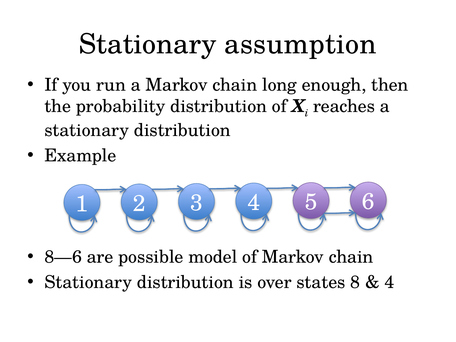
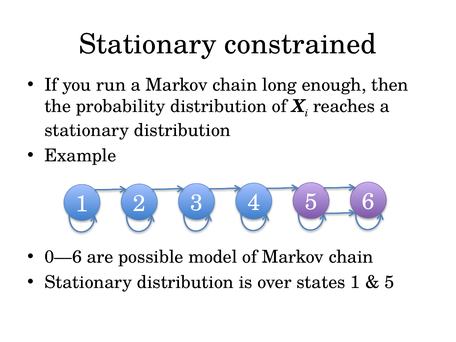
assumption: assumption -> constrained
8—6: 8—6 -> 0—6
states 8: 8 -> 1
4 at (389, 282): 4 -> 5
